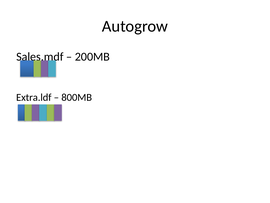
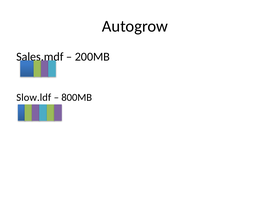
Extra.ldf: Extra.ldf -> Slow.ldf
